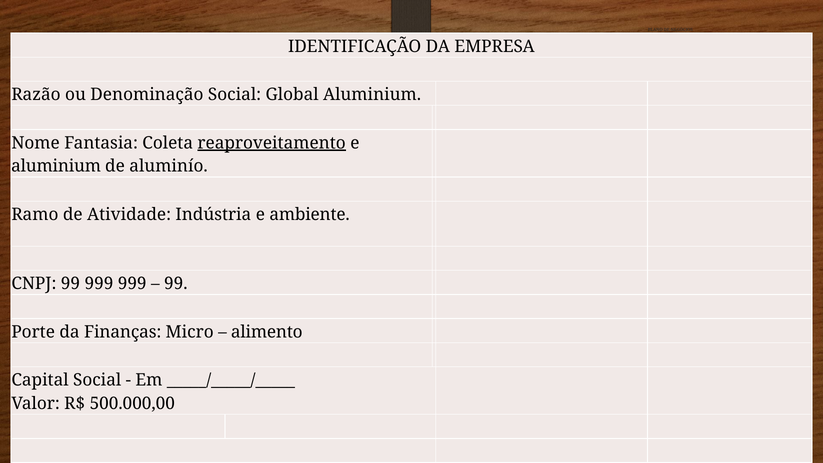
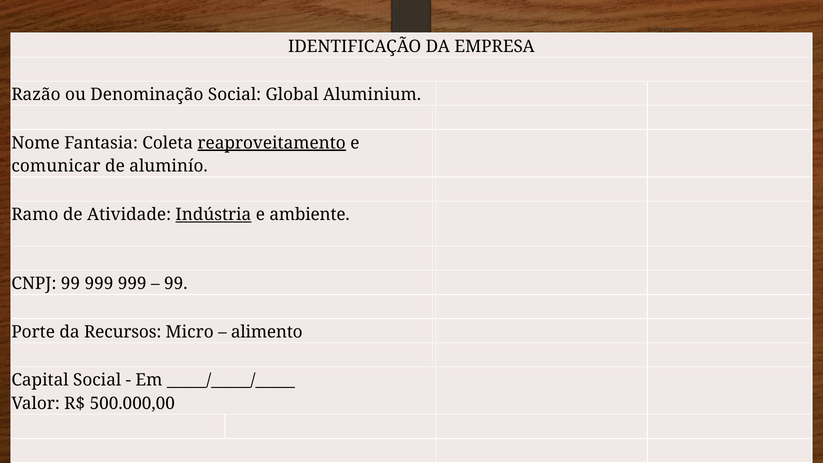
aluminium at (56, 166): aluminium -> comunicar
Indústria underline: none -> present
Finanças: Finanças -> Recursos
